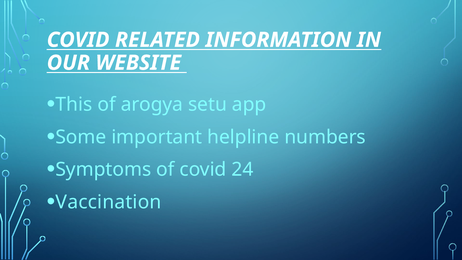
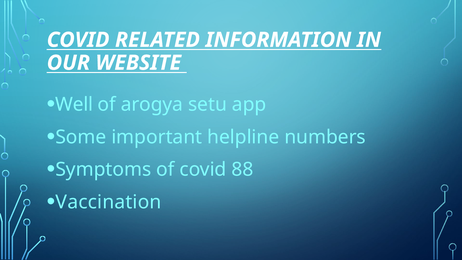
This: This -> Well
24: 24 -> 88
